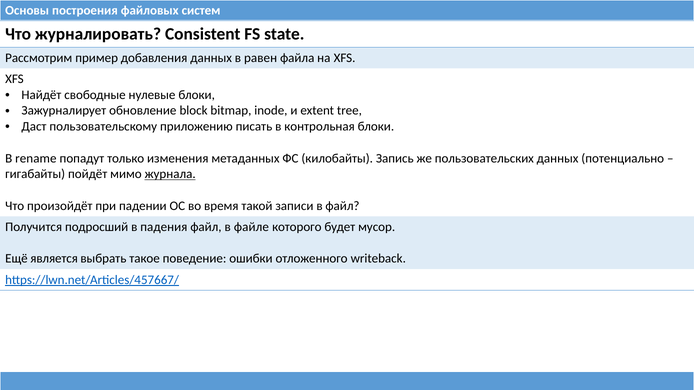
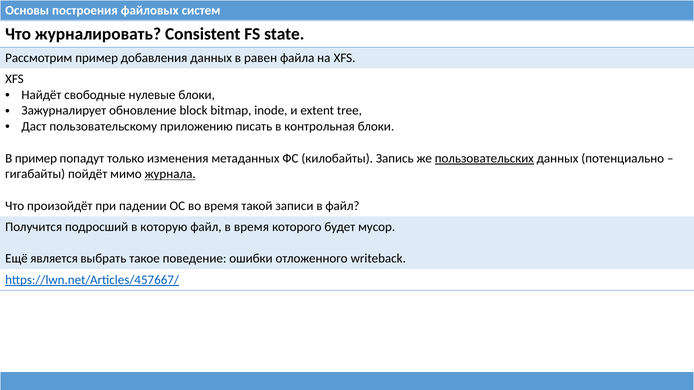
В rename: rename -> пример
пользовательских underline: none -> present
падения: падения -> которую
в файле: файле -> время
